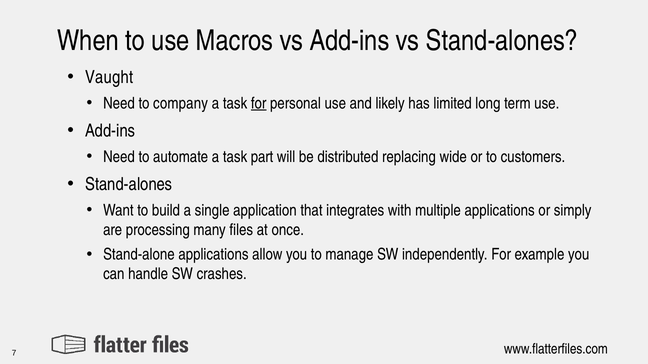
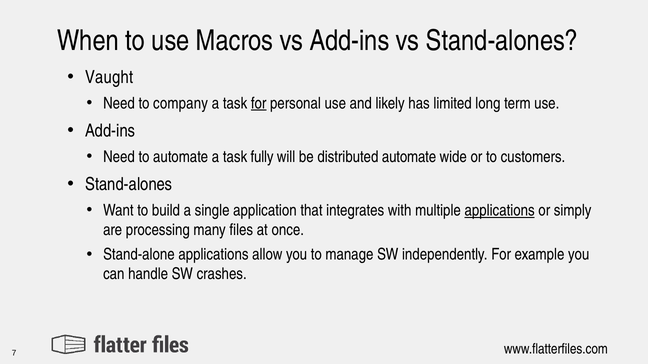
part: part -> fully
distributed replacing: replacing -> automate
applications at (500, 211) underline: none -> present
